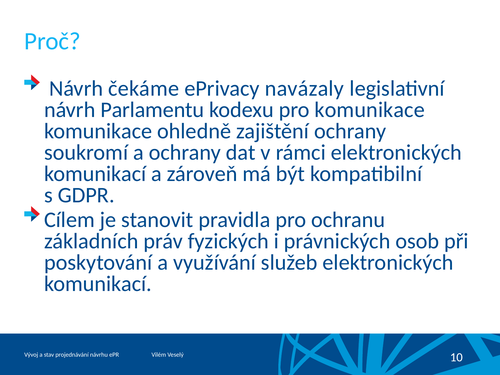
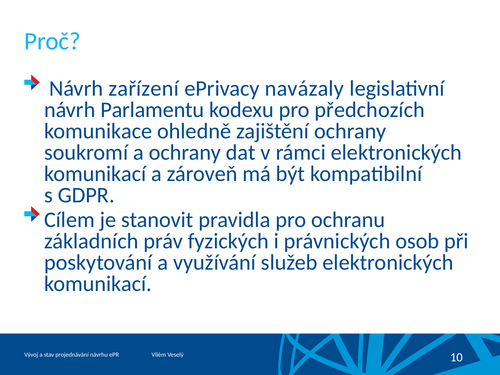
čekáme: čekáme -> zařízení
pro komunikace: komunikace -> předchozích
